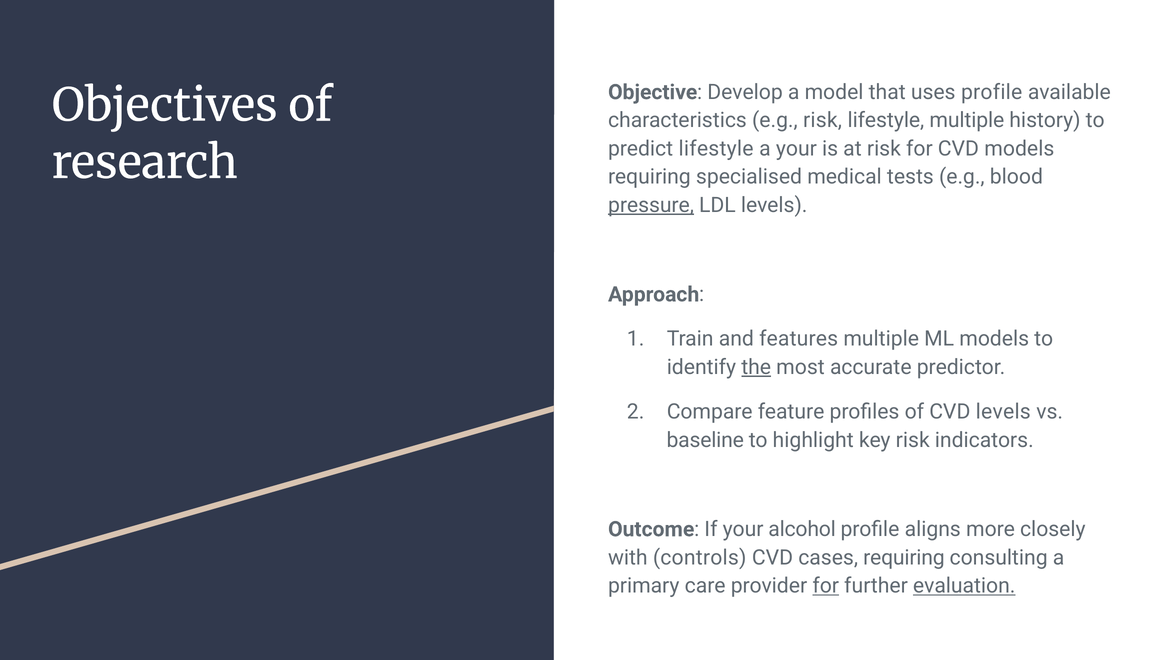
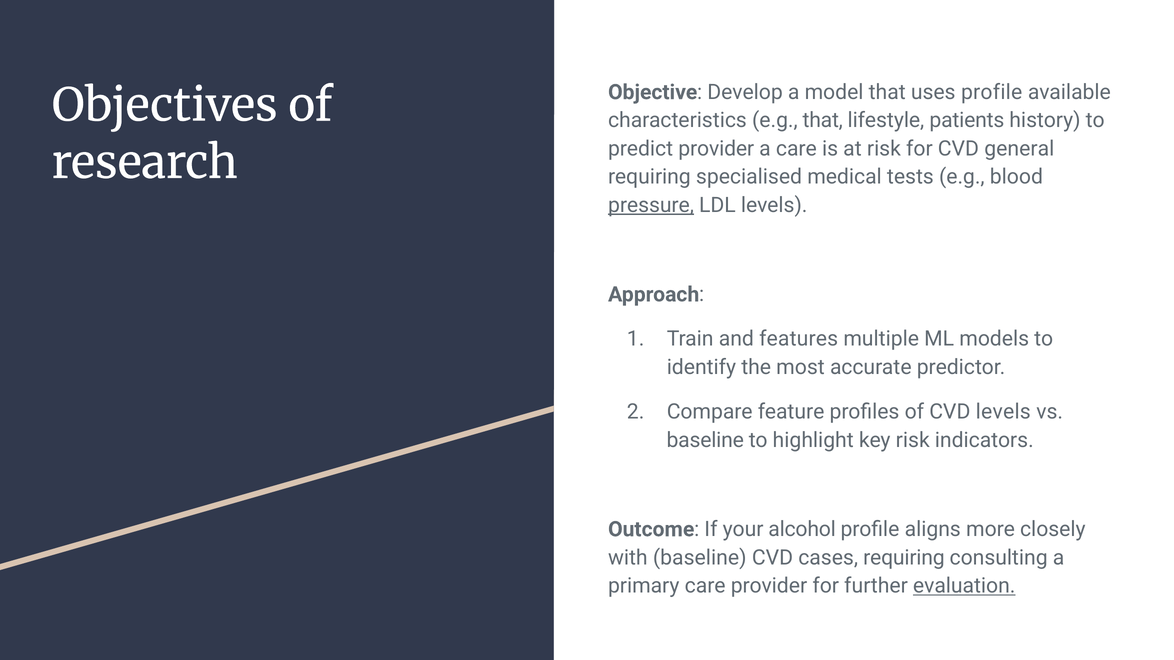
e.g risk: risk -> that
lifestyle multiple: multiple -> patients
predict lifestyle: lifestyle -> provider
a your: your -> care
CVD models: models -> general
the underline: present -> none
with controls: controls -> baseline
for at (826, 586) underline: present -> none
